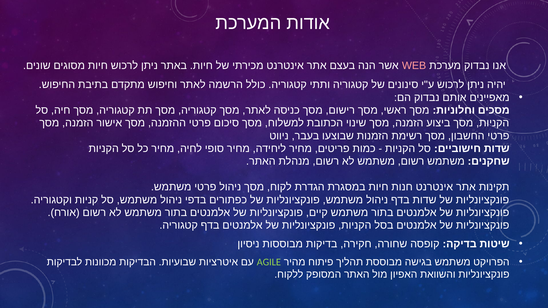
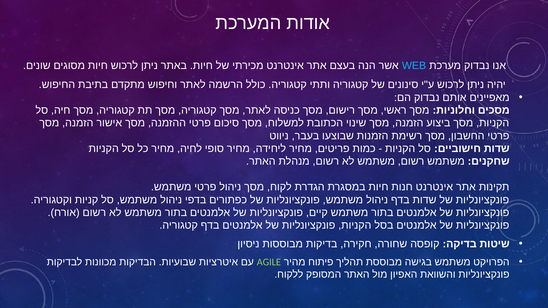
WEB colour: pink -> light blue
